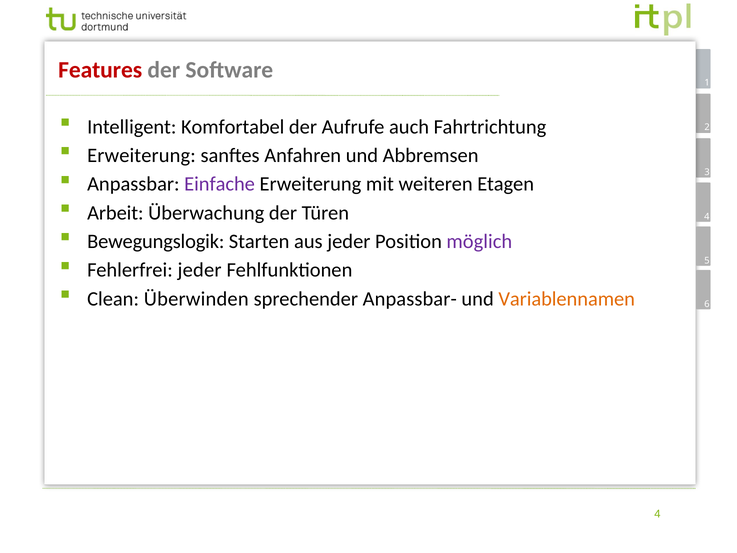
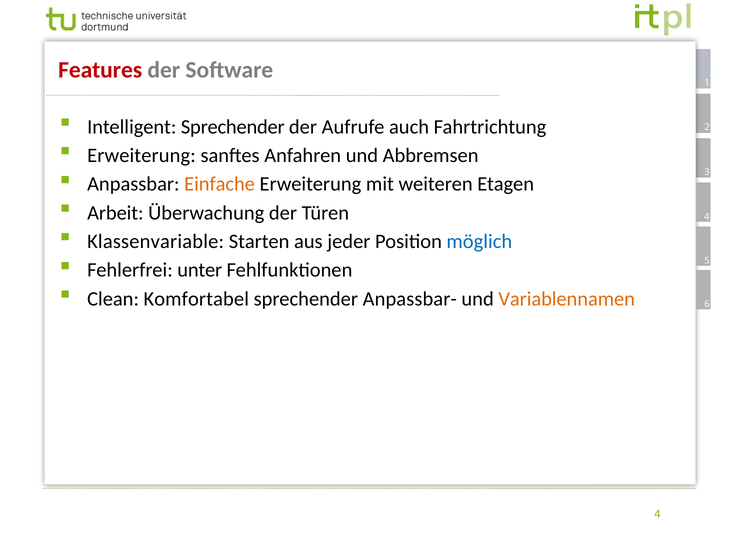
Intelligent Komfortabel: Komfortabel -> Sprechender
Einfache colour: purple -> orange
Bewegungslogik: Bewegungslogik -> Klassenvariable
möglich colour: purple -> blue
Fehlerfrei jeder: jeder -> unter
Überwinden: Überwinden -> Komfortabel
